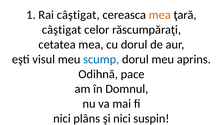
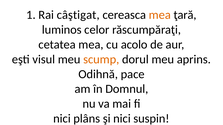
câştigat at (62, 30): câştigat -> luminos
cu dorul: dorul -> acolo
scump colour: blue -> orange
